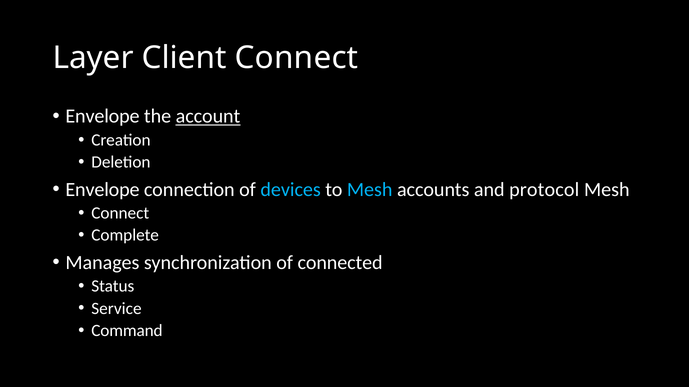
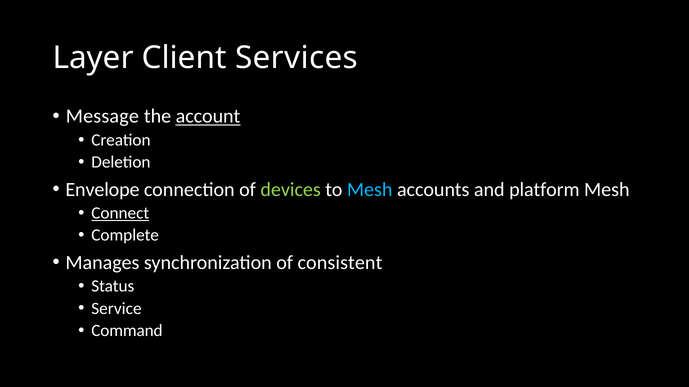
Client Connect: Connect -> Services
Envelope at (103, 116): Envelope -> Message
devices colour: light blue -> light green
protocol: protocol -> platform
Connect at (120, 213) underline: none -> present
connected: connected -> consistent
